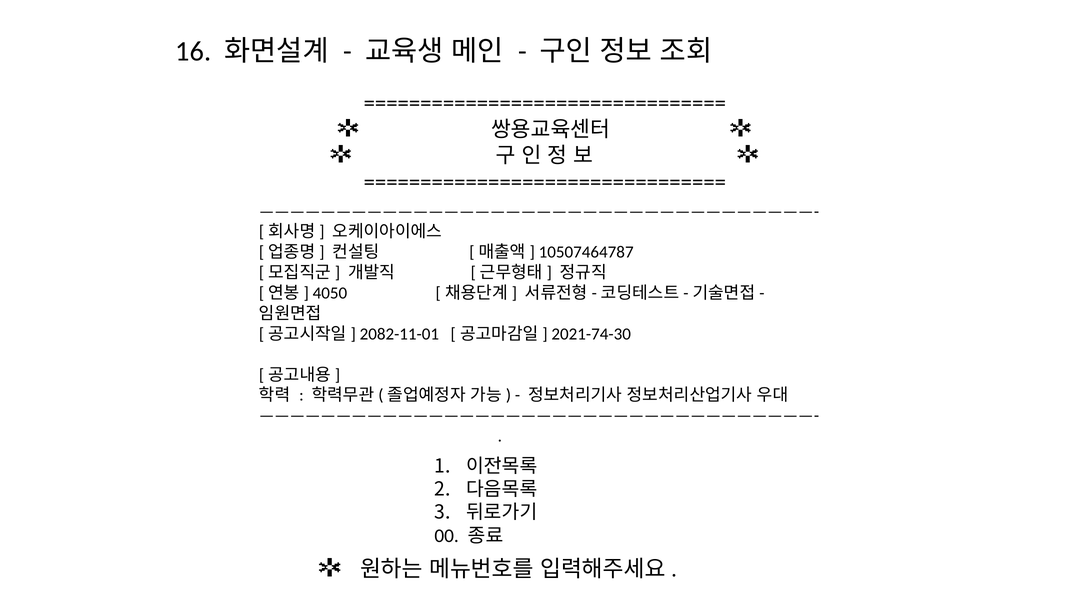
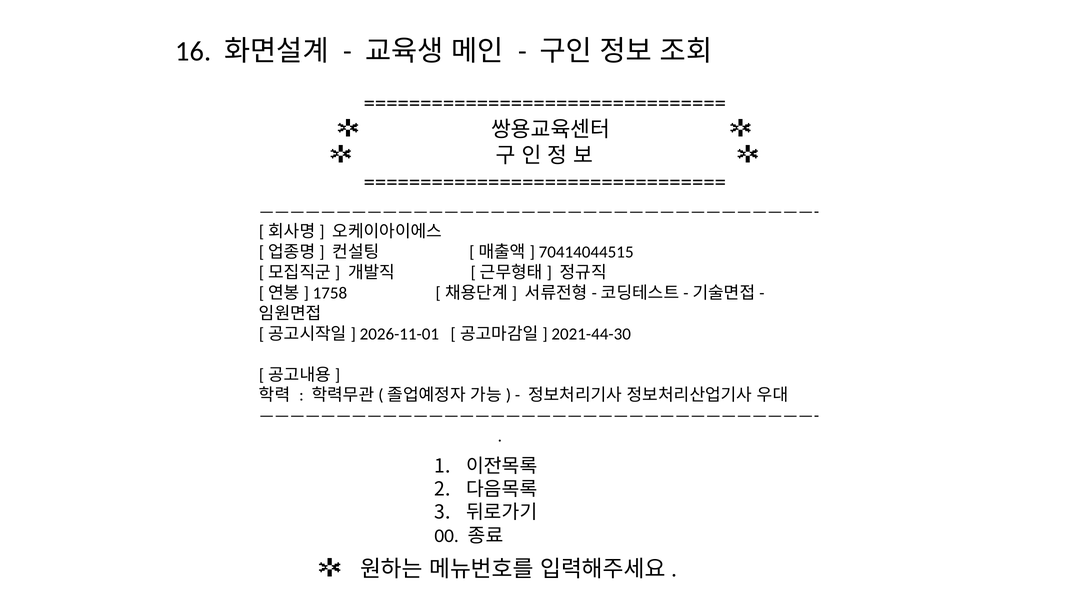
10507464787: 10507464787 -> 70414044515
4050: 4050 -> 1758
2082-11-01: 2082-11-01 -> 2026-11-01
2021-74-30: 2021-74-30 -> 2021-44-30
